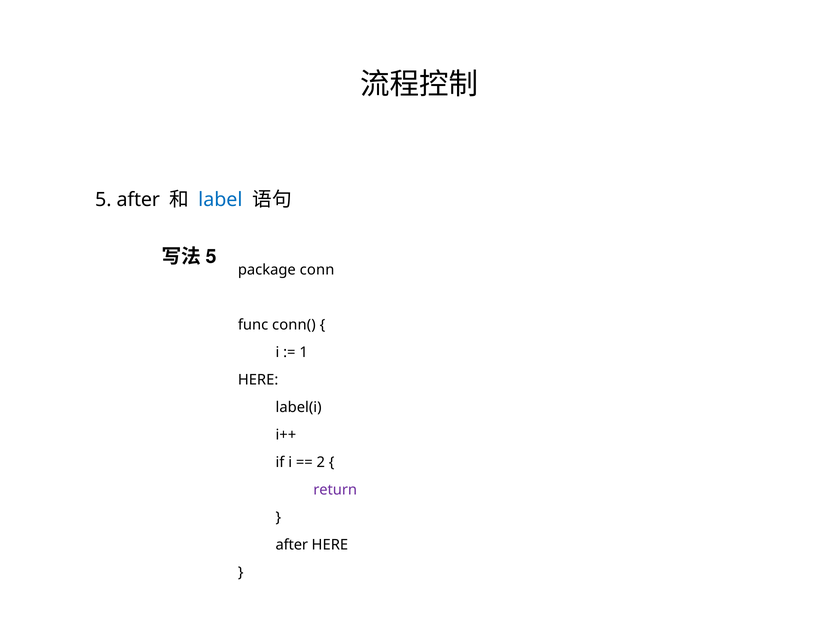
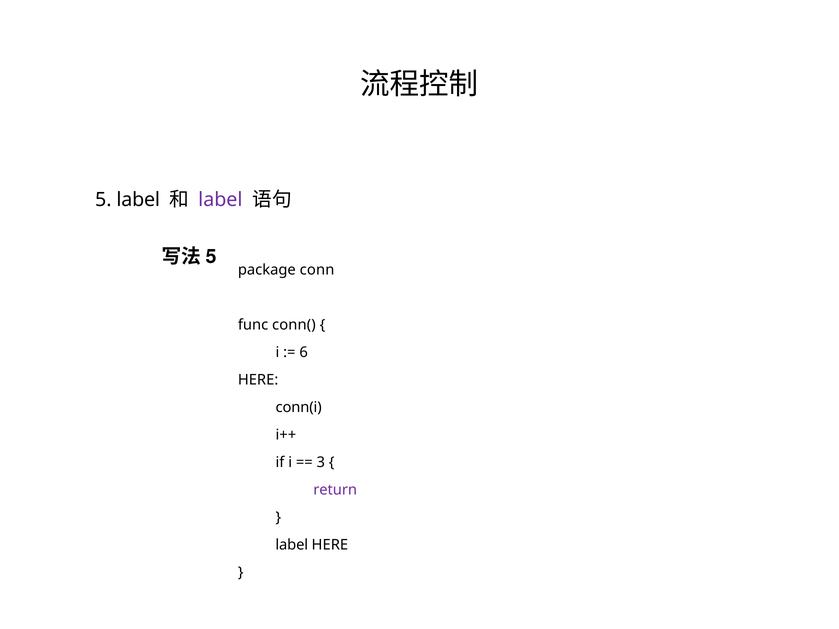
5 after: after -> label
label at (220, 200) colour: blue -> purple
1: 1 -> 6
label(i: label(i -> conn(i
2: 2 -> 3
after at (292, 545): after -> label
